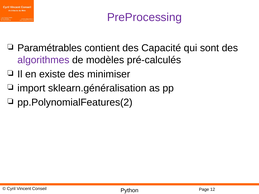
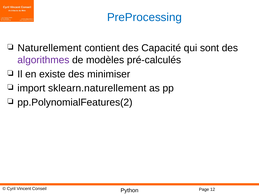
PreProcessing colour: purple -> blue
Paramétrables: Paramétrables -> Naturellement
sklearn.généralisation: sklearn.généralisation -> sklearn.naturellement
